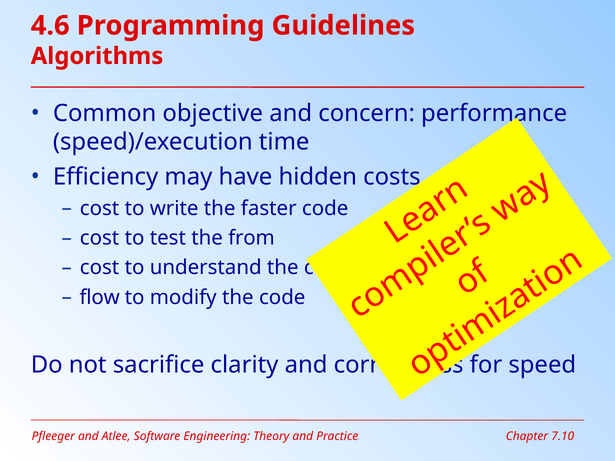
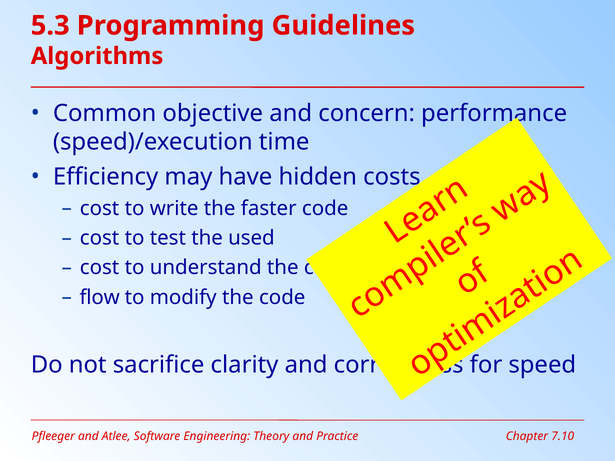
4.6: 4.6 -> 5.3
from: from -> used
